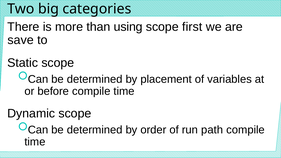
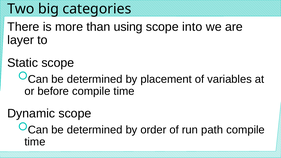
first: first -> into
save: save -> layer
